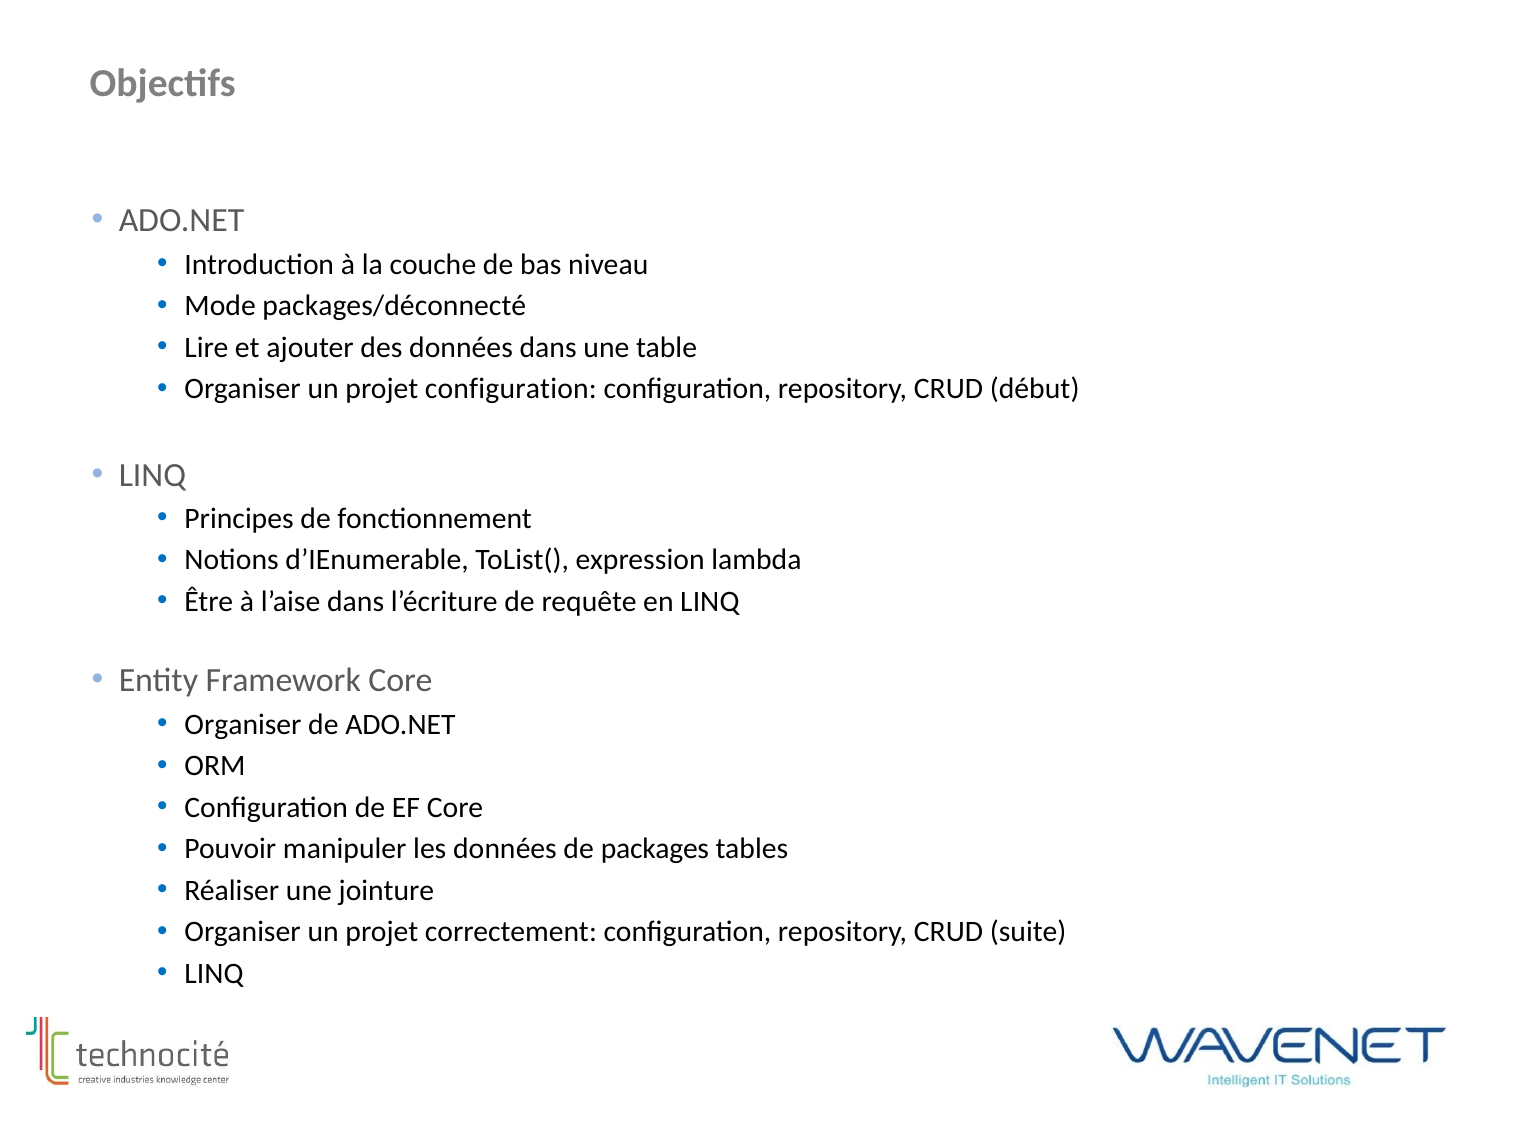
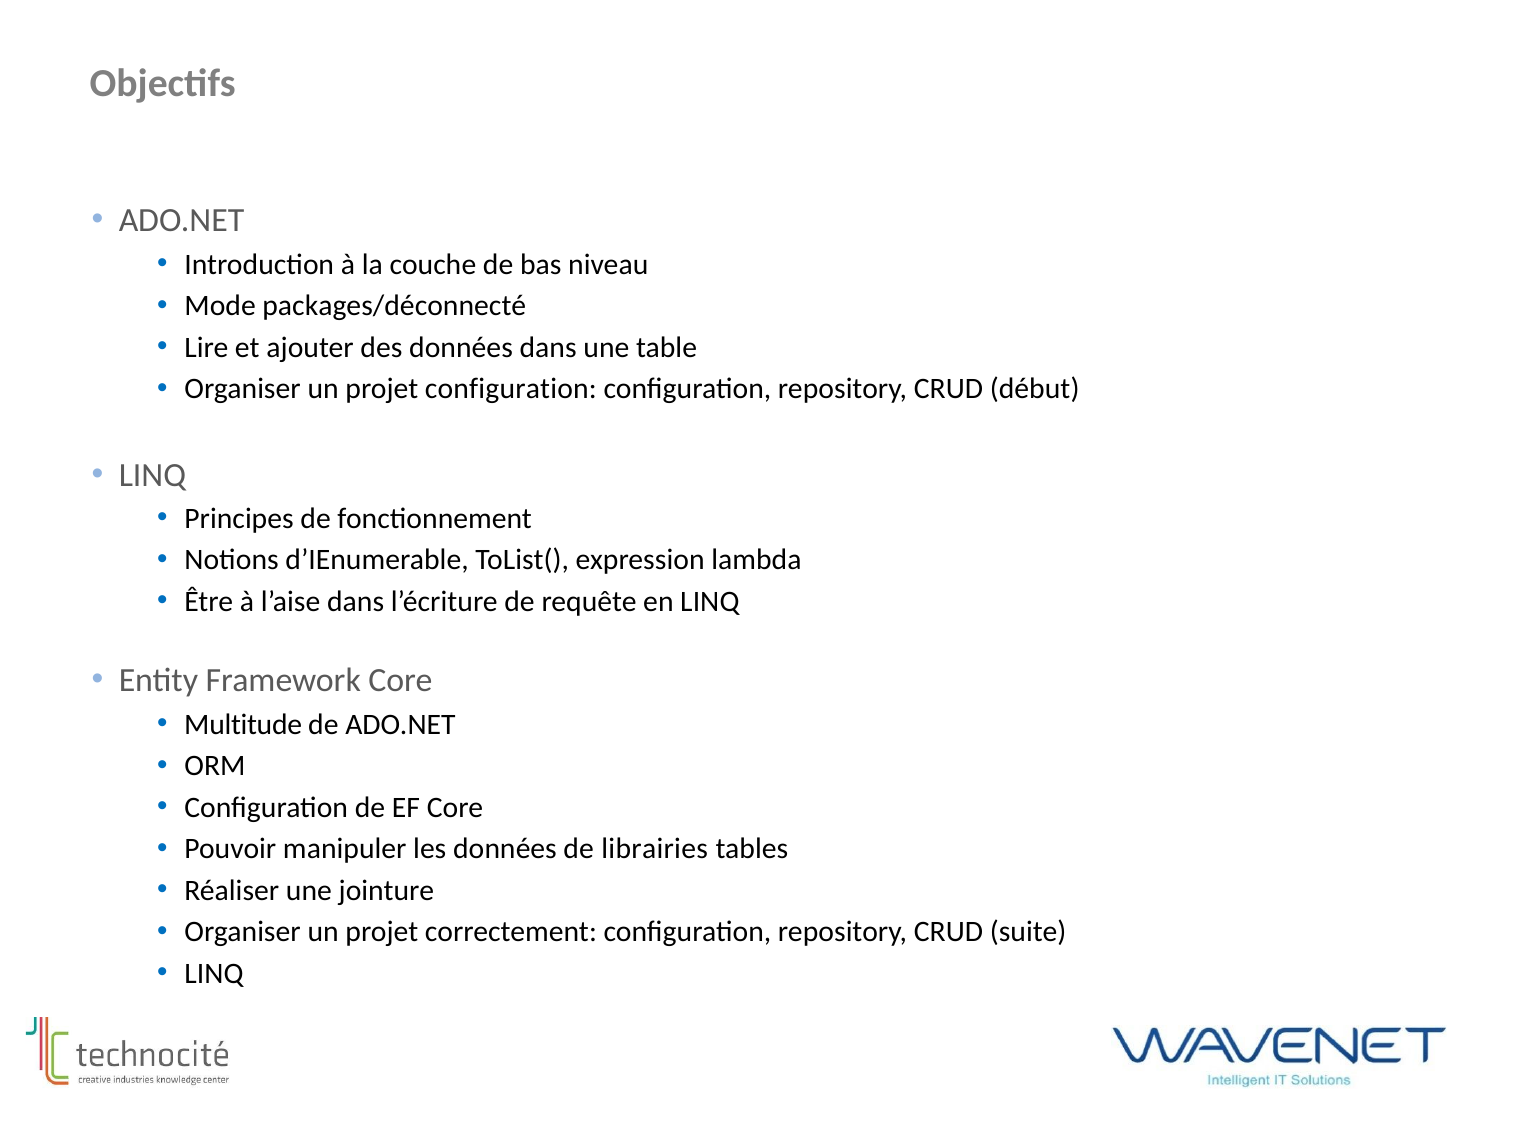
Organiser at (243, 725): Organiser -> Multitude
packages: packages -> librairies
